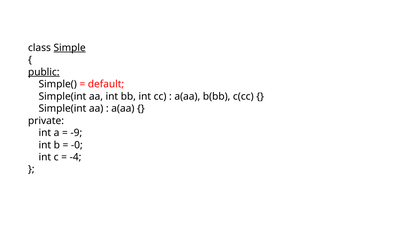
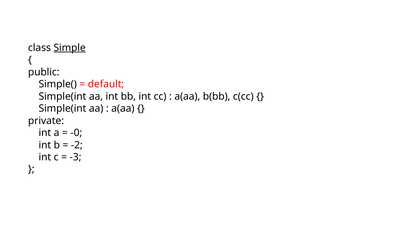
public underline: present -> none
-9: -9 -> -0
-0: -0 -> -2
-4: -4 -> -3
